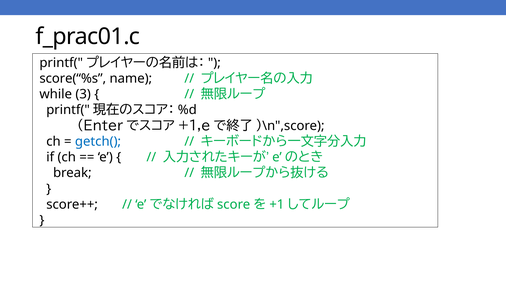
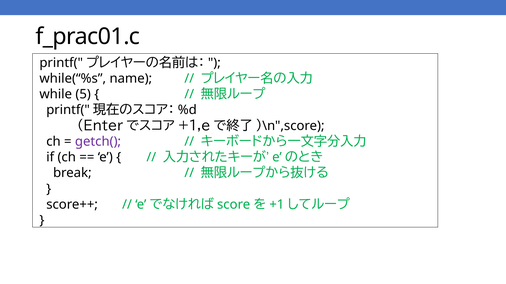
score(“%s: score(“%s -> while(“%s
3: 3 -> 5
getch( colour: blue -> purple
